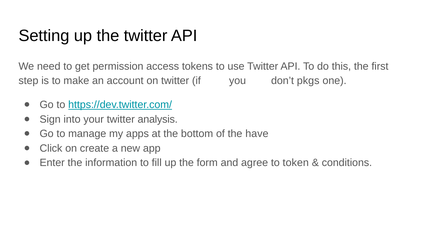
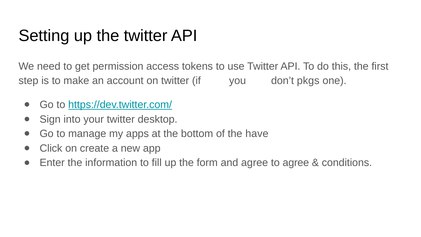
analysis: analysis -> desktop
to token: token -> agree
